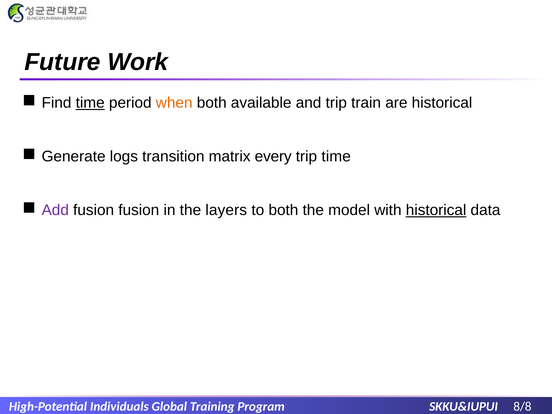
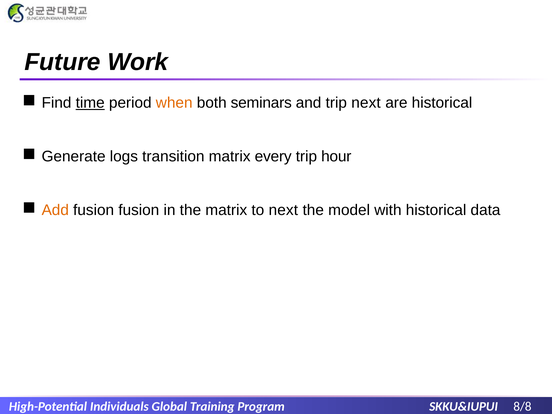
available: available -> seminars
trip train: train -> next
trip time: time -> hour
Add colour: purple -> orange
the layers: layers -> matrix
to both: both -> next
historical at (436, 210) underline: present -> none
